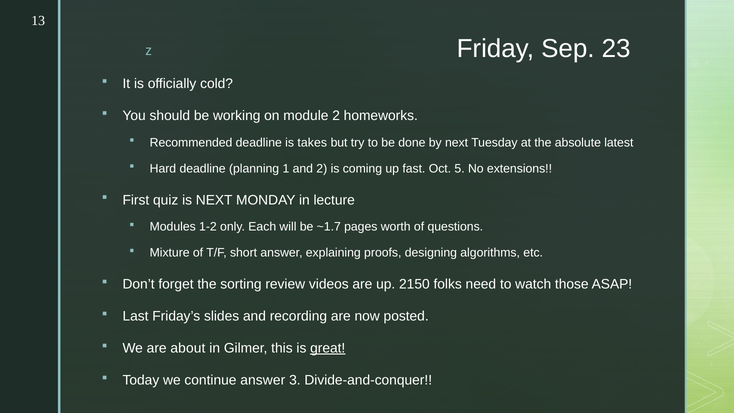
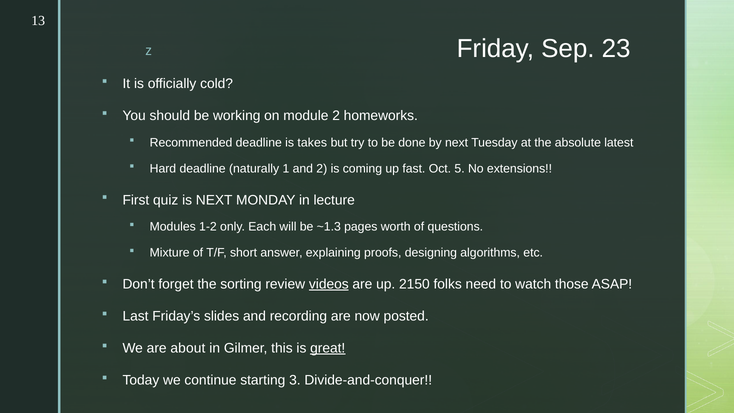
planning: planning -> naturally
~1.7: ~1.7 -> ~1.3
videos underline: none -> present
continue answer: answer -> starting
